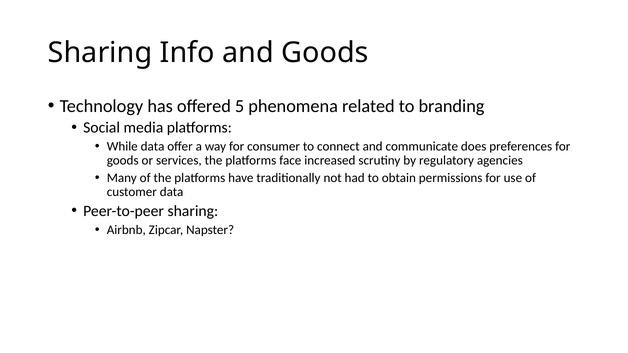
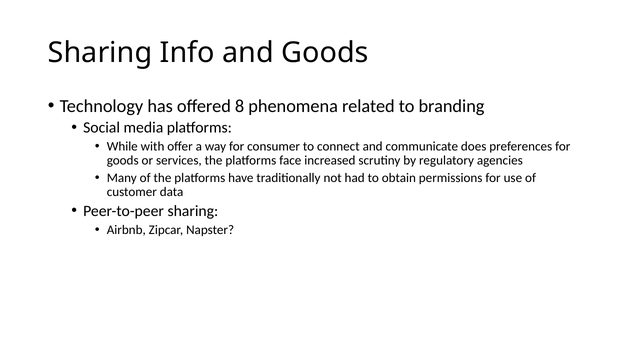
5: 5 -> 8
While data: data -> with
